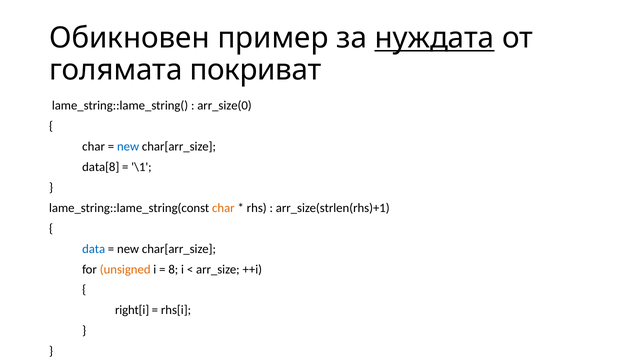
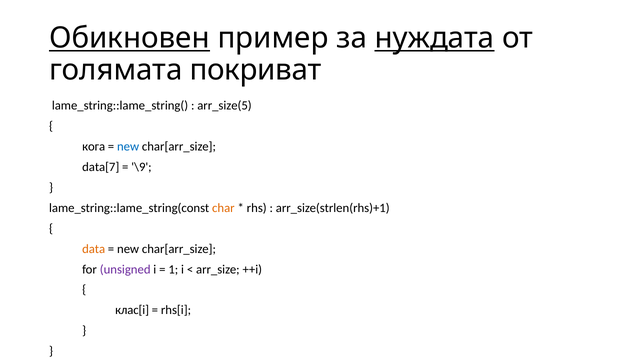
Обикновен underline: none -> present
arr_size(0: arr_size(0 -> arr_size(5
char at (94, 147): char -> кога
data[8: data[8 -> data[7
\1: \1 -> \9
data colour: blue -> orange
unsigned colour: orange -> purple
8: 8 -> 1
right[i: right[i -> клас[i
